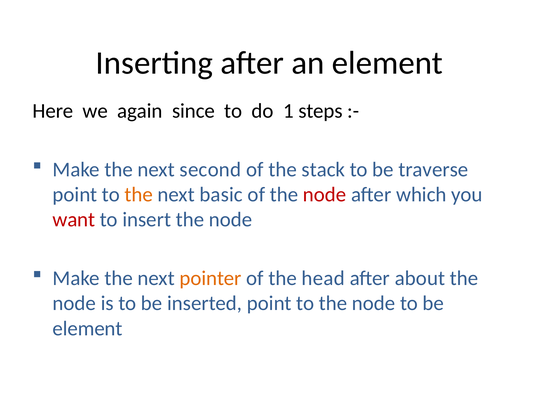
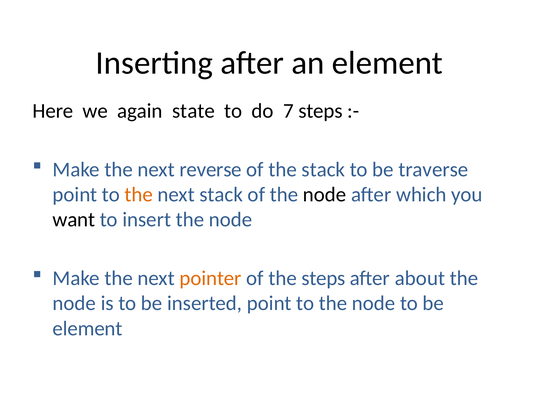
since: since -> state
1: 1 -> 7
second: second -> reverse
next basic: basic -> stack
node at (325, 195) colour: red -> black
want colour: red -> black
the head: head -> steps
